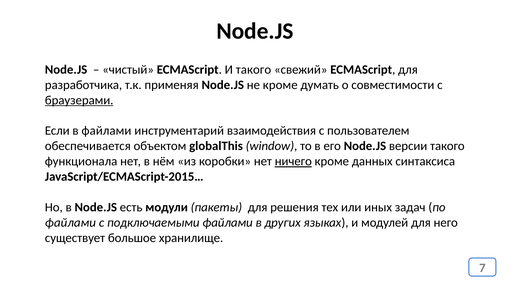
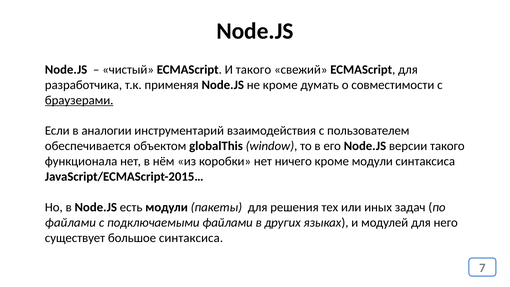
в файлами: файлами -> аналогии
ничего underline: present -> none
кроме данных: данных -> модули
большое хранилище: хранилище -> синтаксиса
